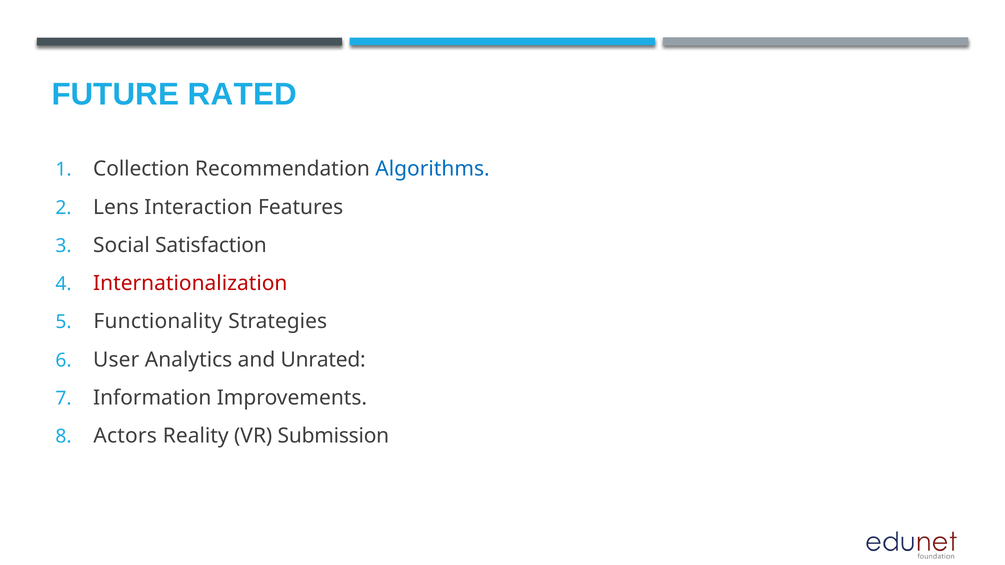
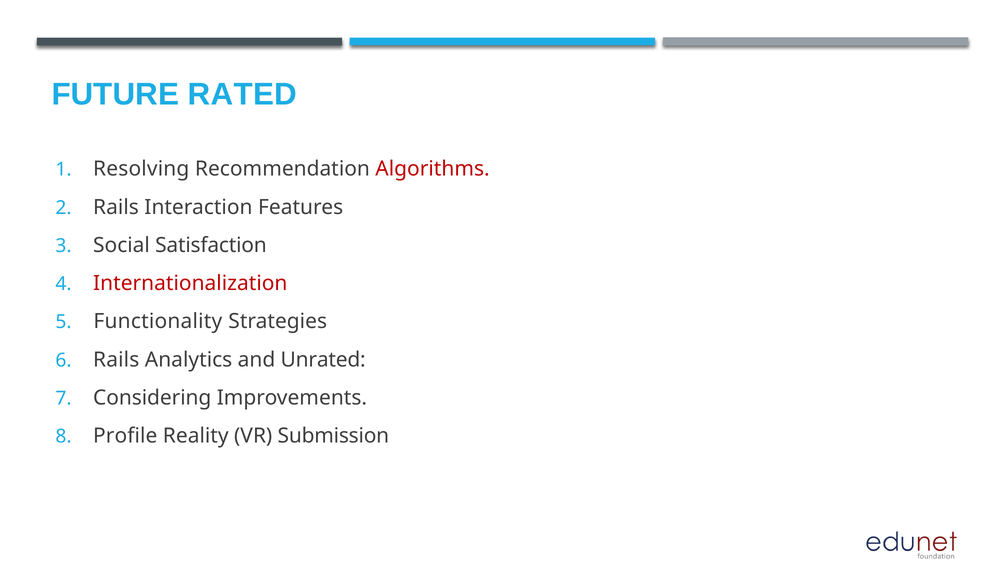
Collection: Collection -> Resolving
Algorithms colour: blue -> red
Lens at (116, 207): Lens -> Rails
User at (116, 360): User -> Rails
Information: Information -> Considering
Actors: Actors -> Profile
